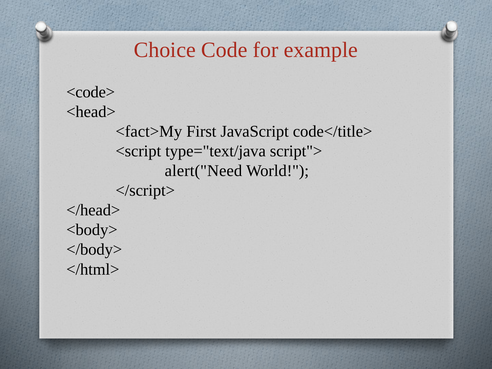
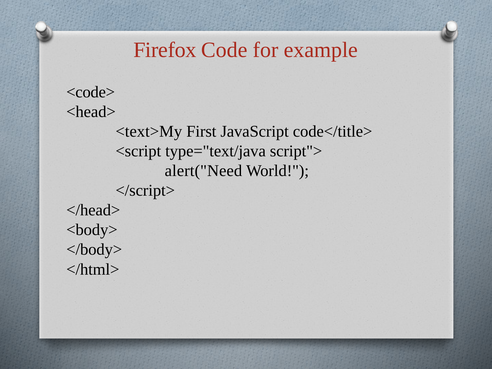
Choice: Choice -> Firefox
<fact>My: <fact>My -> <text>My
